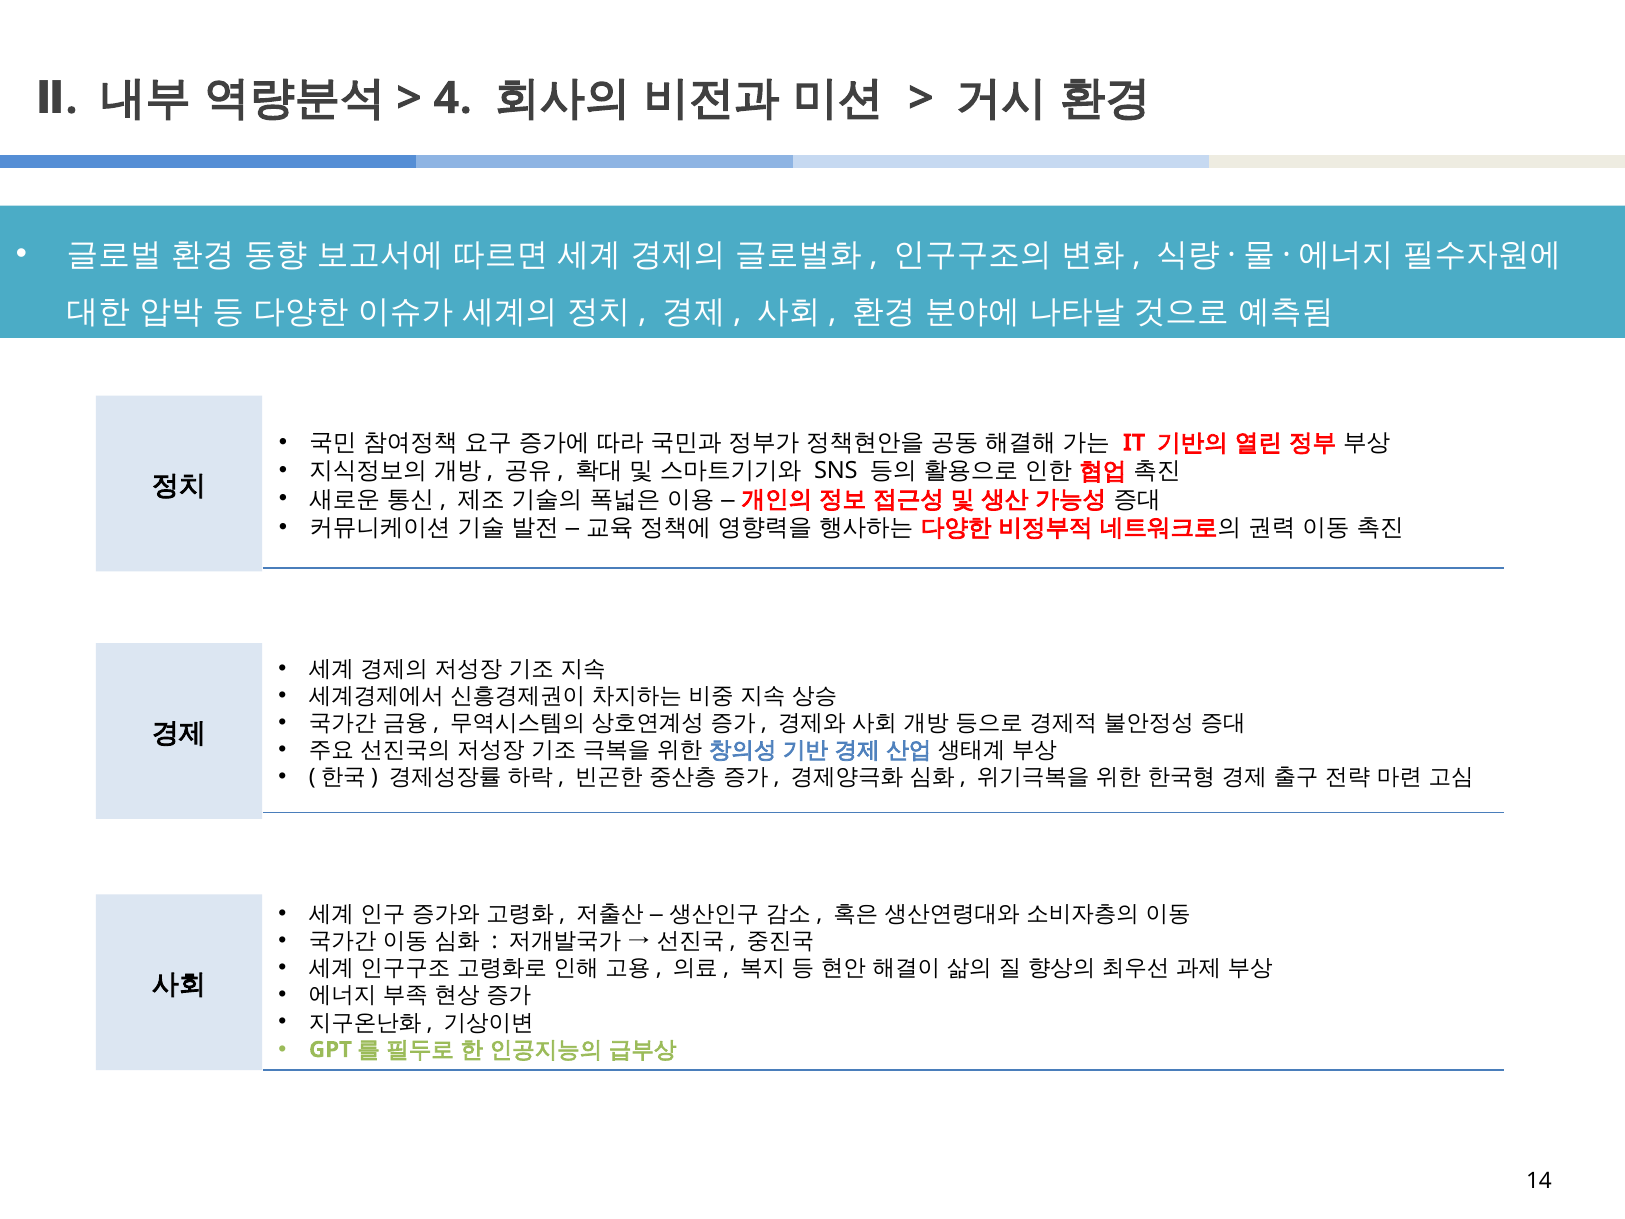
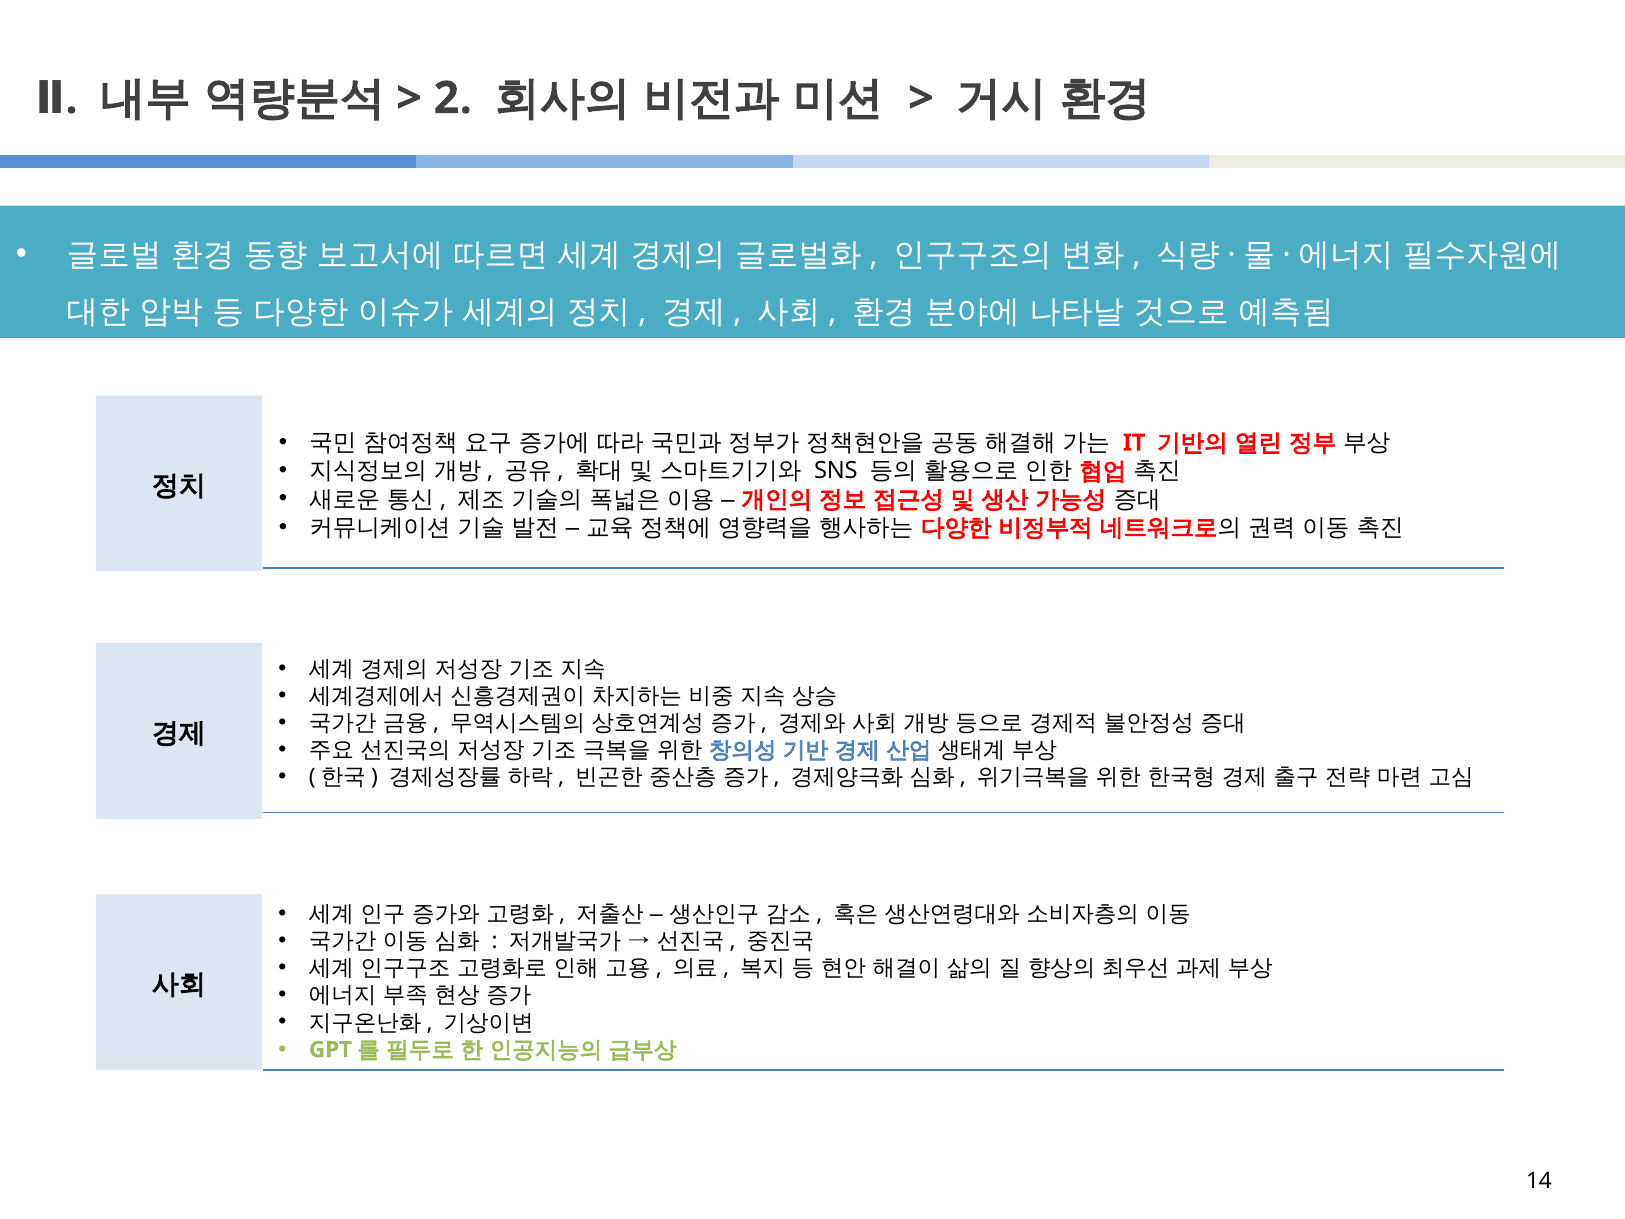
4: 4 -> 2
